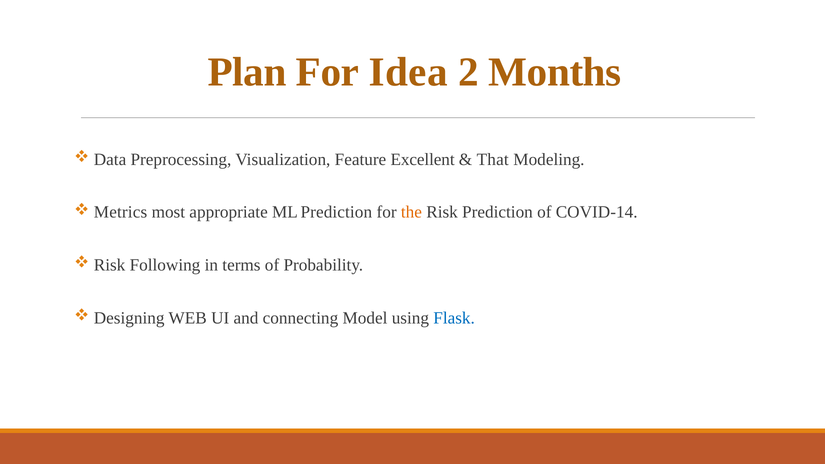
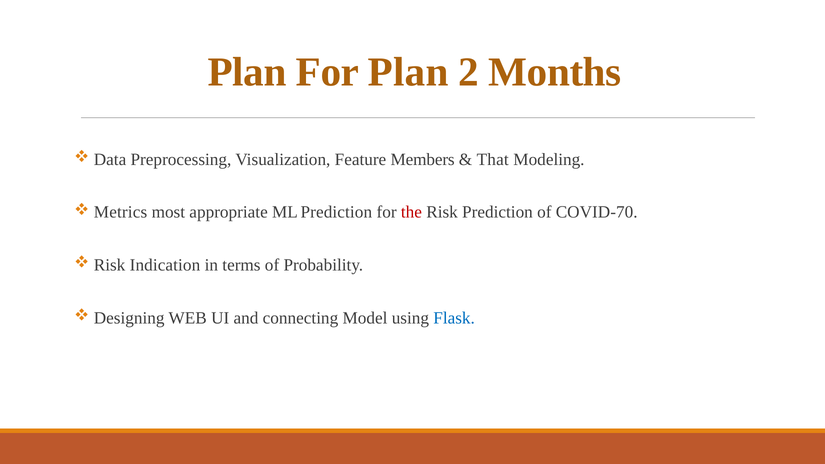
For Idea: Idea -> Plan
Excellent: Excellent -> Members
the colour: orange -> red
COVID-14: COVID-14 -> COVID-70
Following: Following -> Indication
